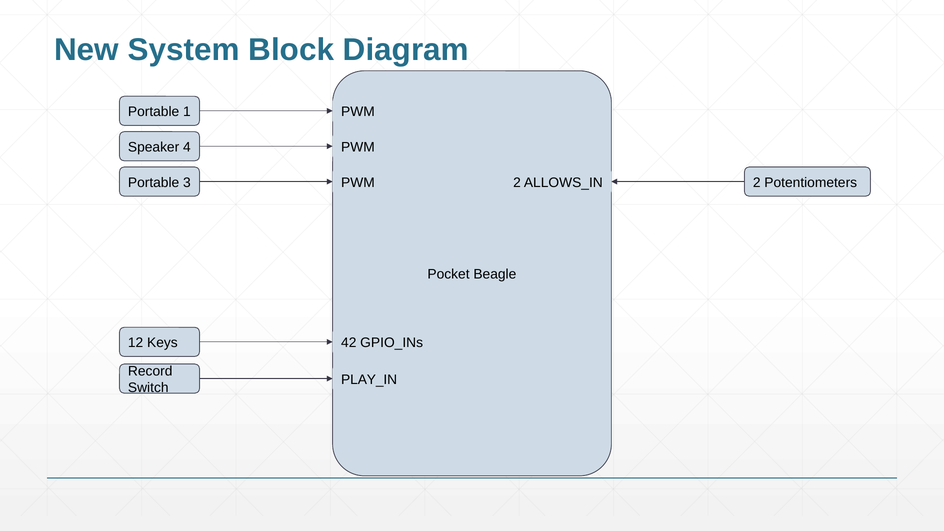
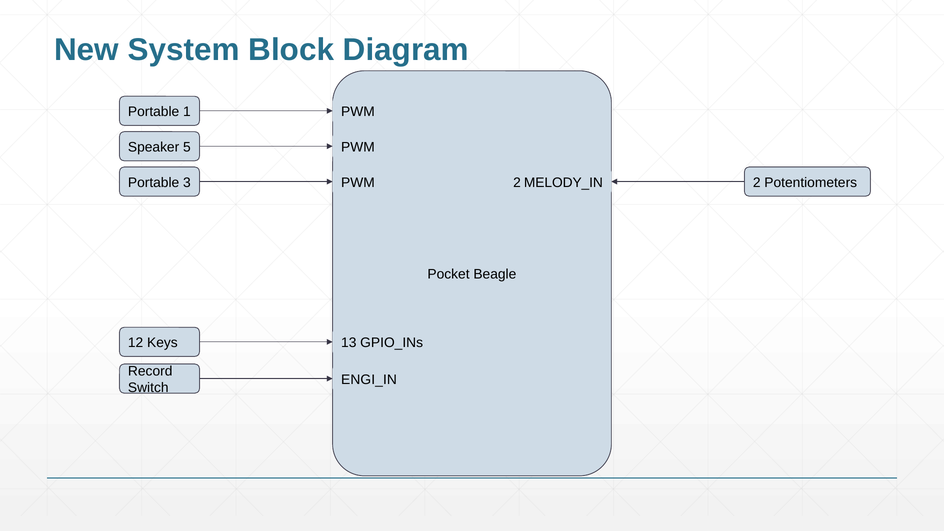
4: 4 -> 5
ALLOWS_IN: ALLOWS_IN -> MELODY_IN
42: 42 -> 13
PLAY_IN: PLAY_IN -> ENGI_IN
